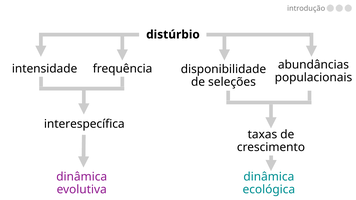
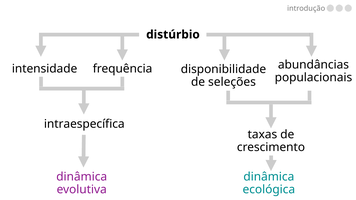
interespecífica: interespecífica -> intraespecífica
